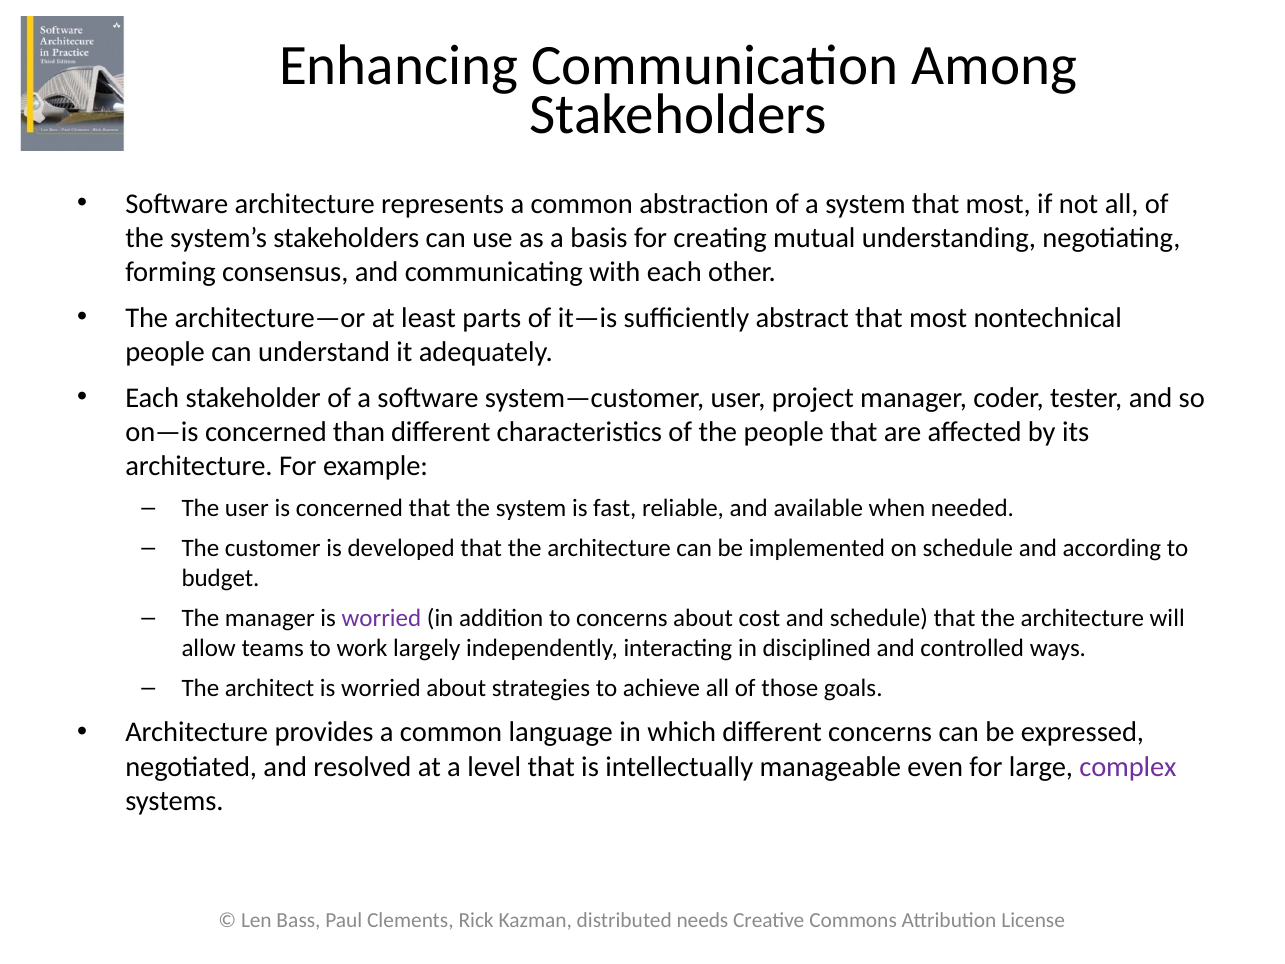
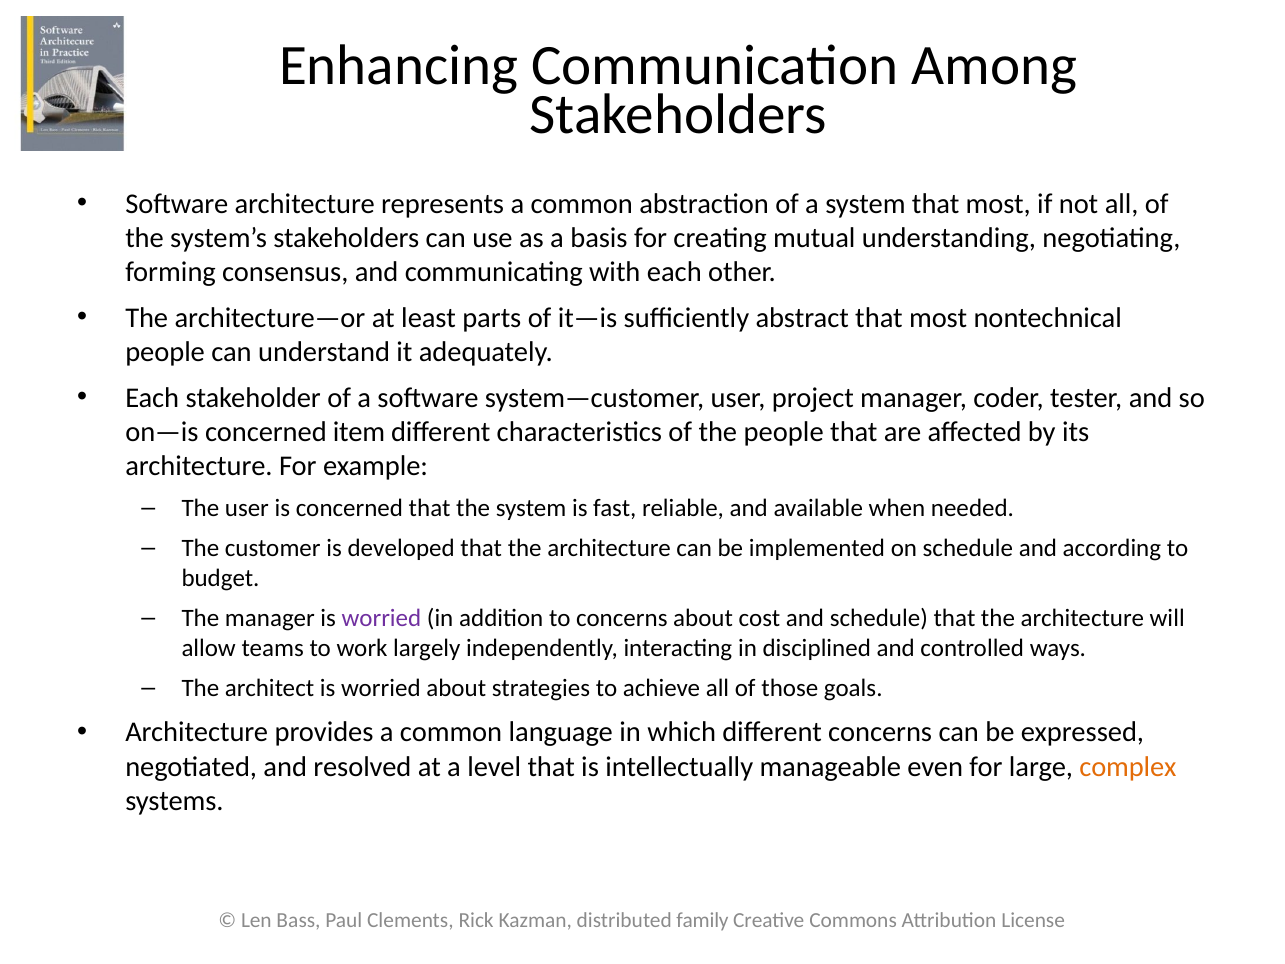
than: than -> item
complex colour: purple -> orange
needs: needs -> family
